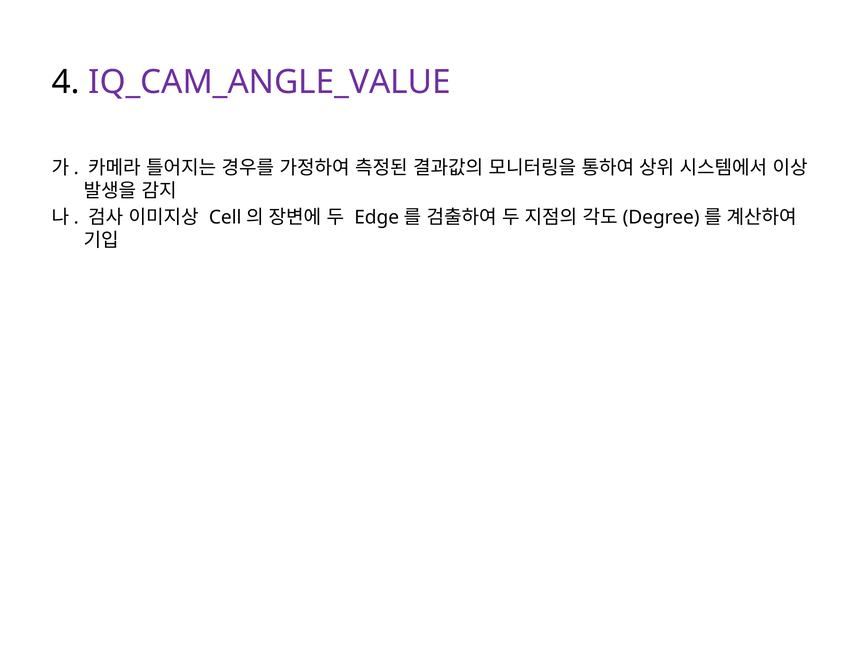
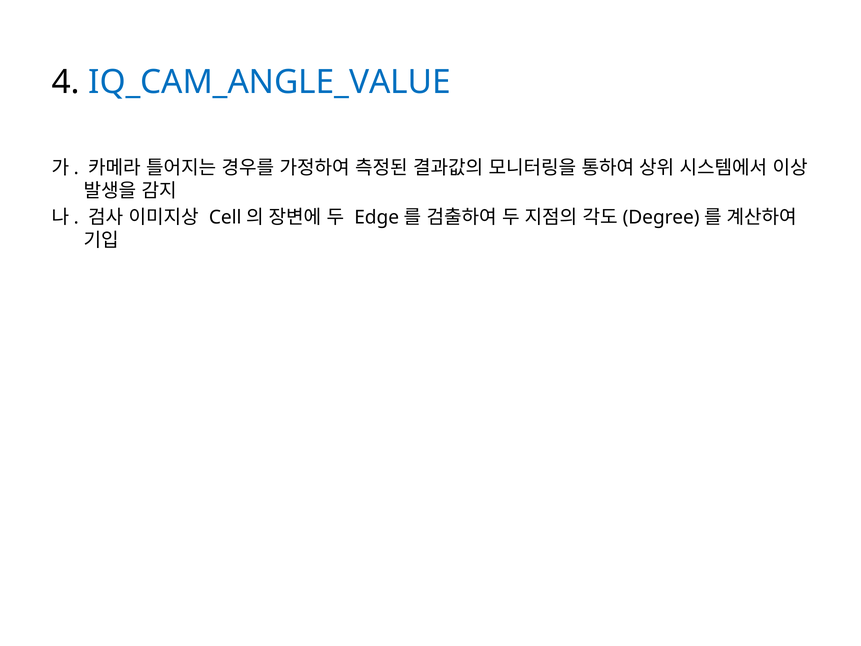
IQ_CAM_ANGLE_VALUE colour: purple -> blue
